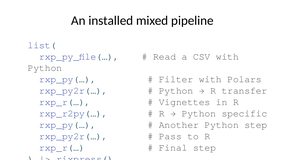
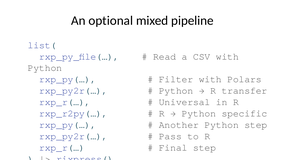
installed: installed -> optional
Vignettes: Vignettes -> Universal
